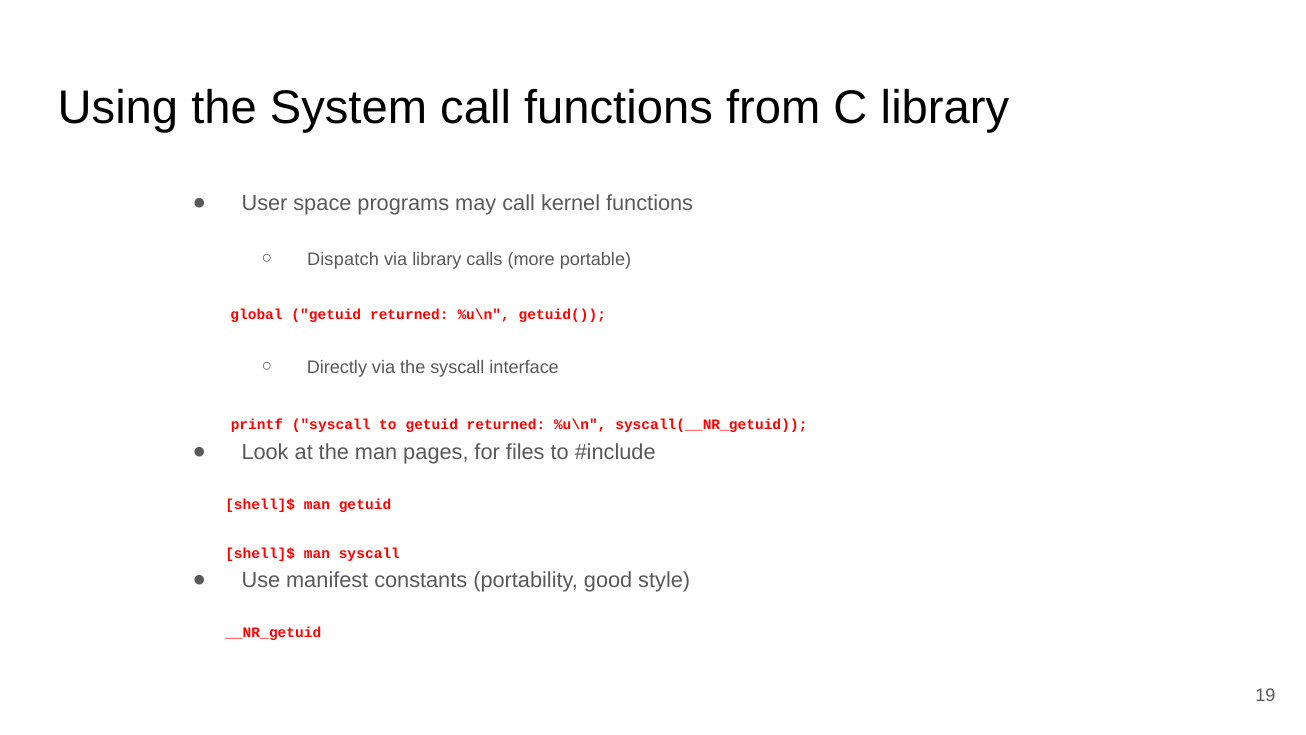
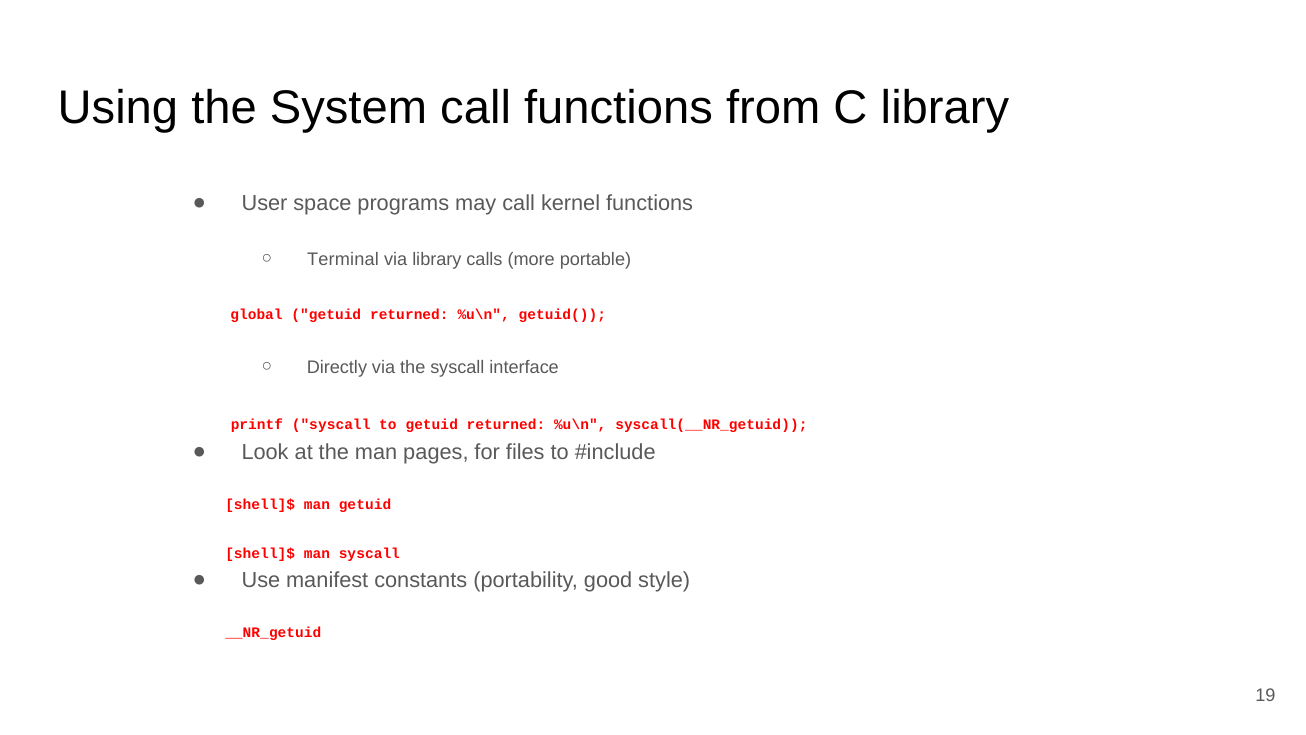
Dispatch: Dispatch -> Terminal
